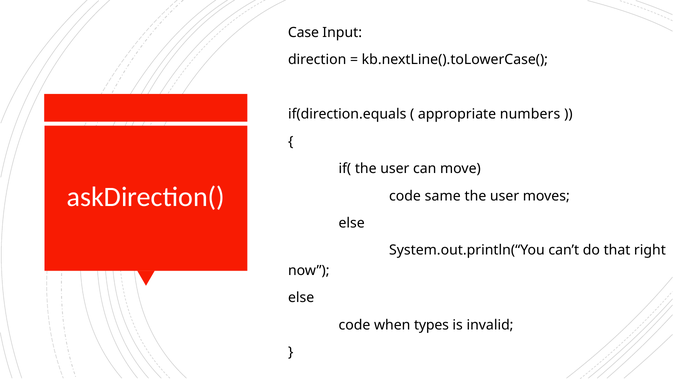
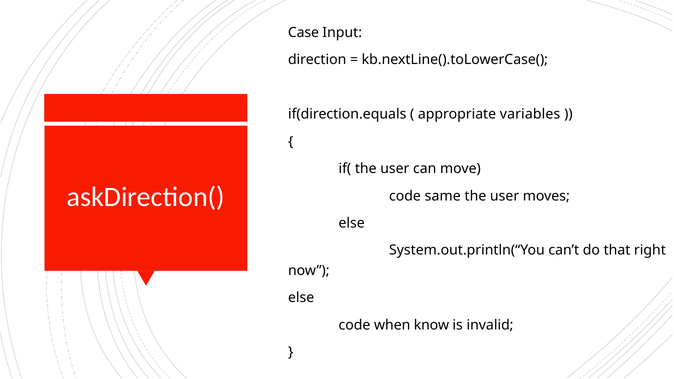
numbers: numbers -> variables
types: types -> know
